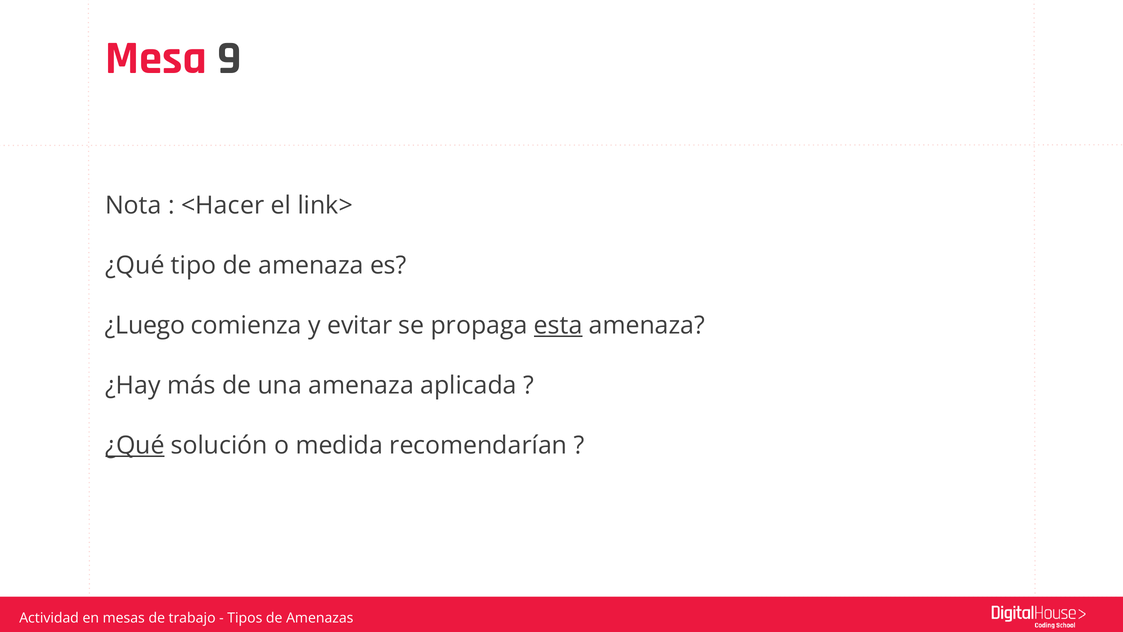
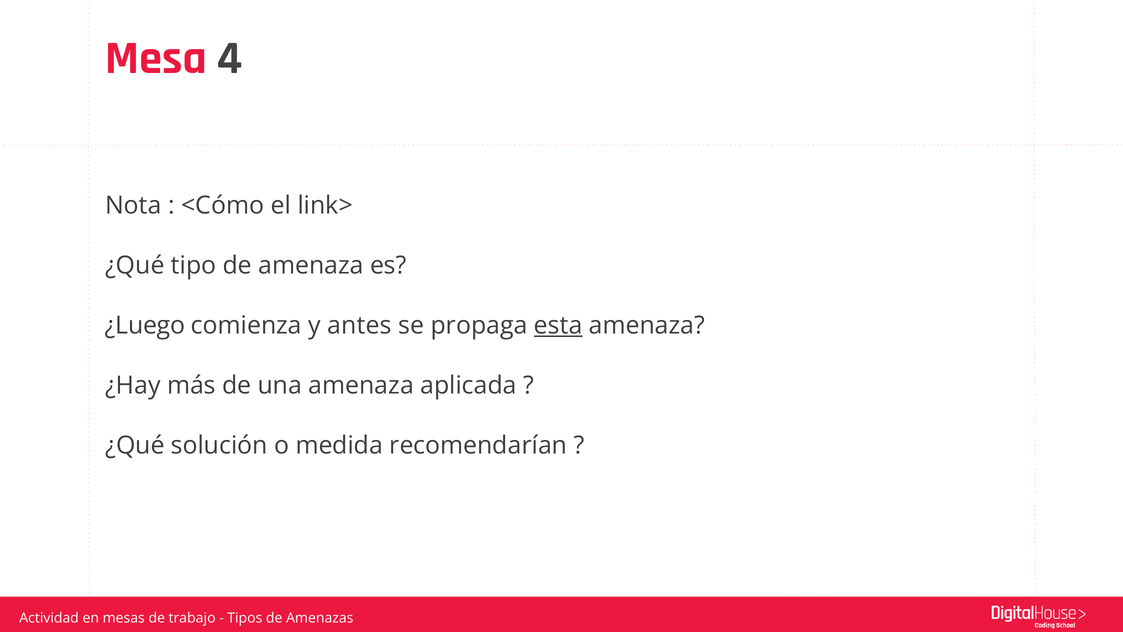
9: 9 -> 4
<Hacer: <Hacer -> <Cómo
evitar: evitar -> antes
¿Qué at (135, 445) underline: present -> none
